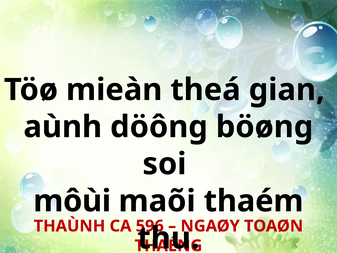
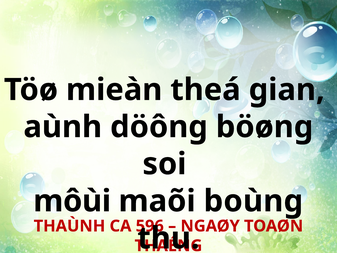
thaém: thaém -> boùng
